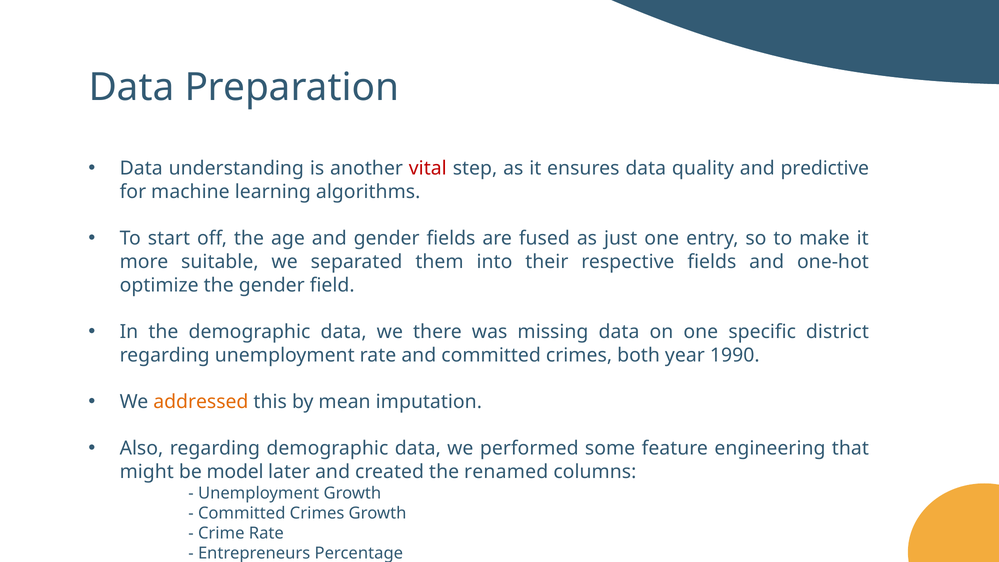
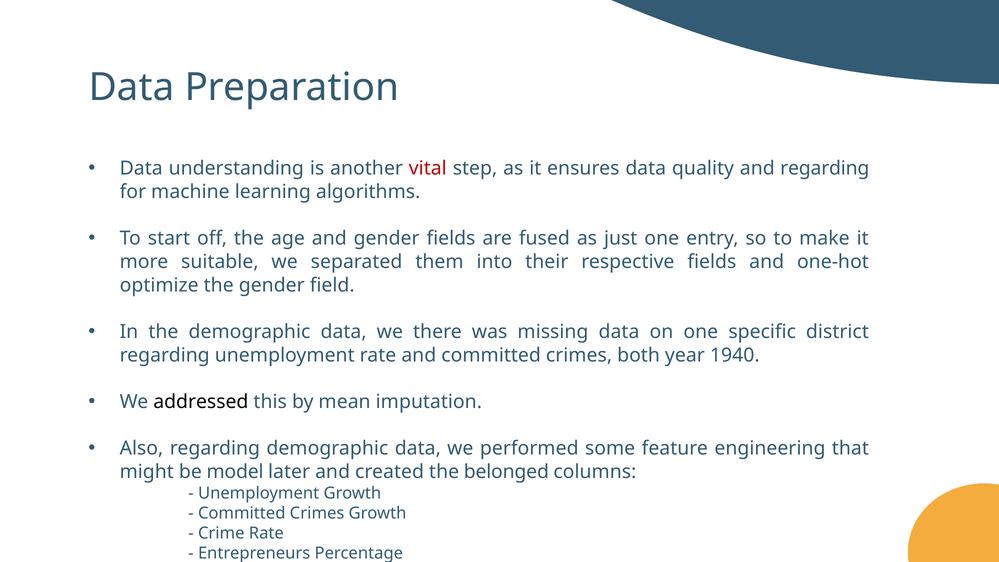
and predictive: predictive -> regarding
1990: 1990 -> 1940
addressed colour: orange -> black
renamed: renamed -> belonged
